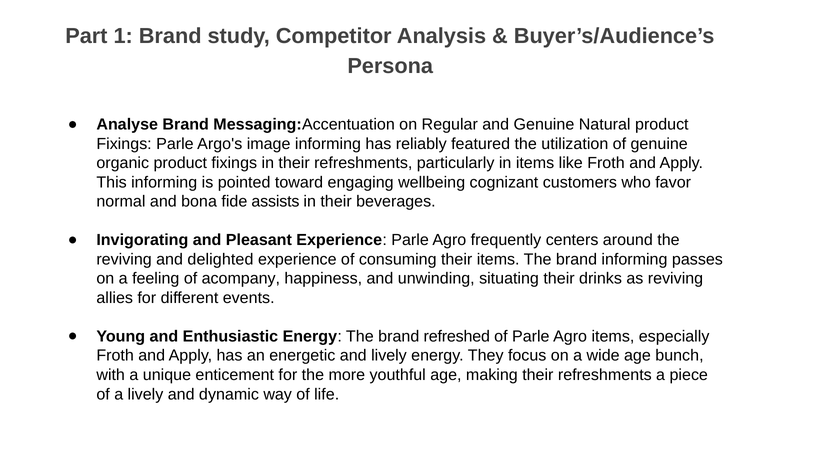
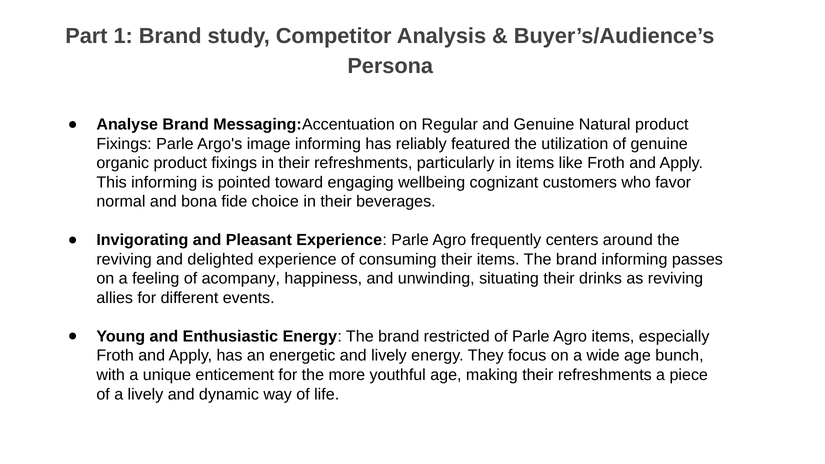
assists: assists -> choice
refreshed: refreshed -> restricted
